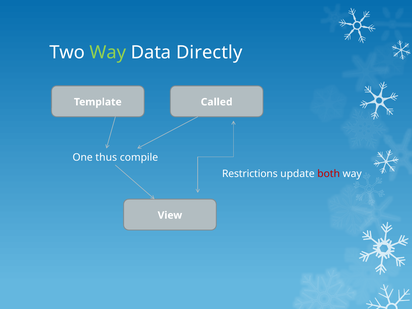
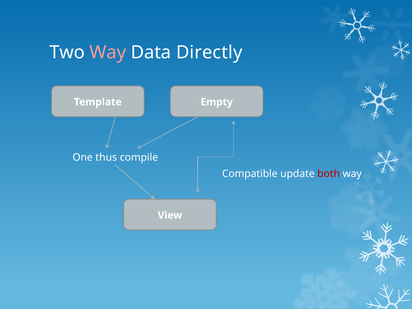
Way at (108, 53) colour: light green -> pink
Called: Called -> Empty
Restrictions: Restrictions -> Compatible
